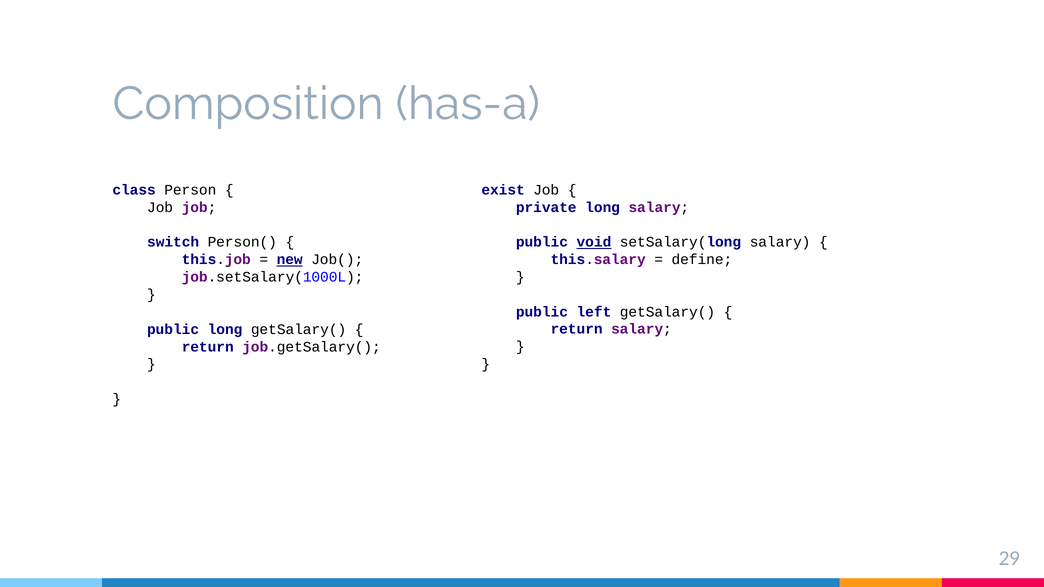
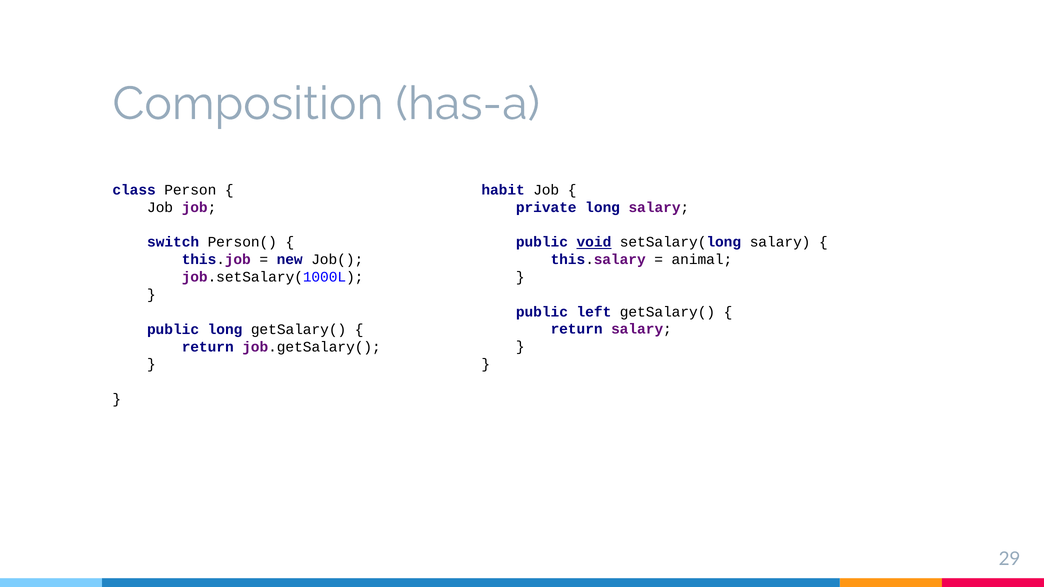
exist: exist -> habit
define: define -> animal
new underline: present -> none
